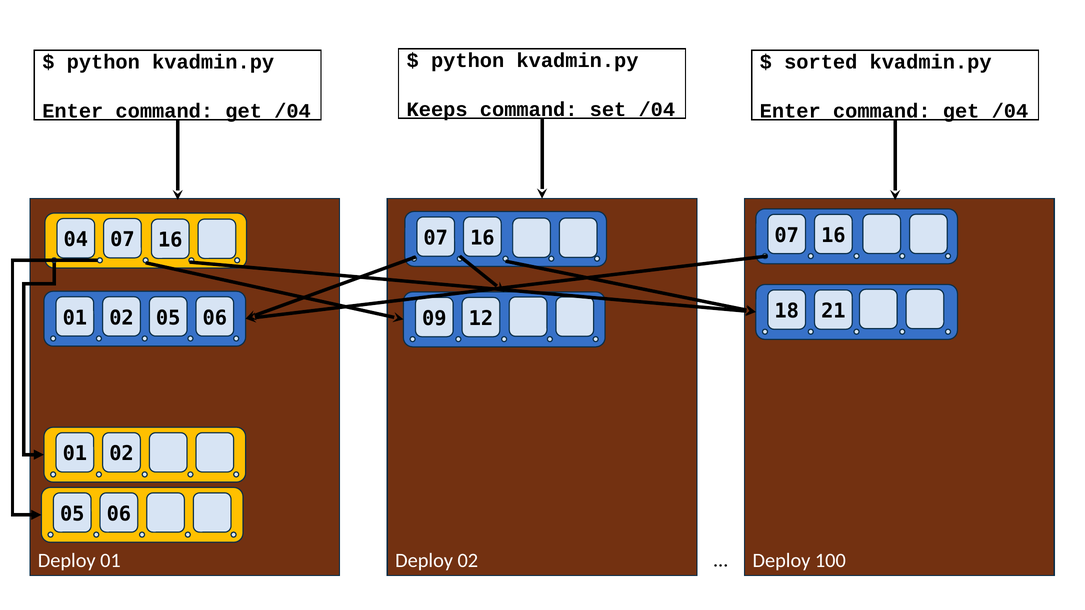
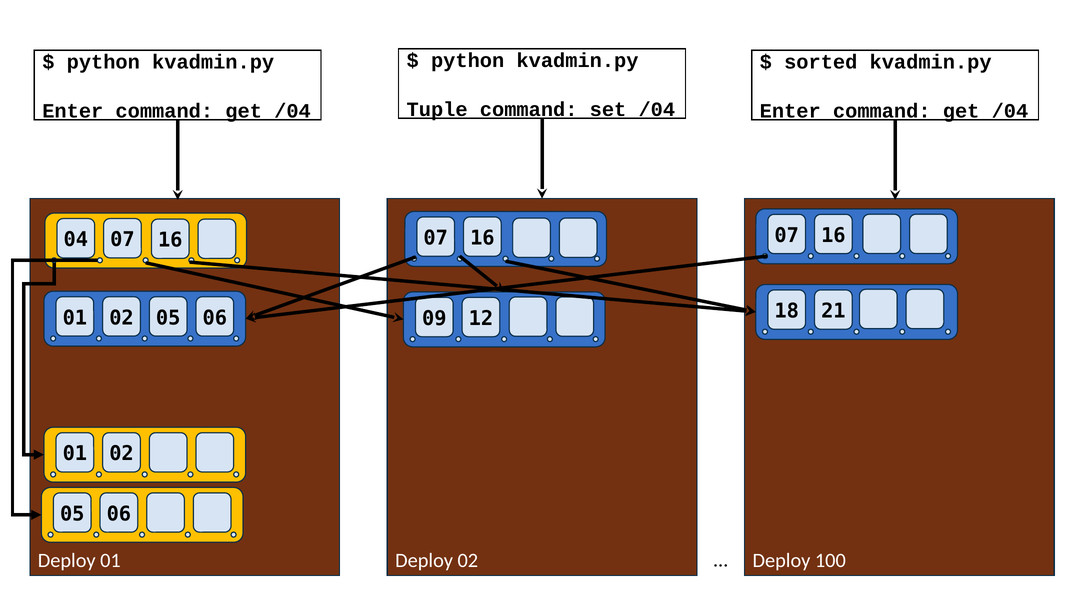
Keeps: Keeps -> Tuple
